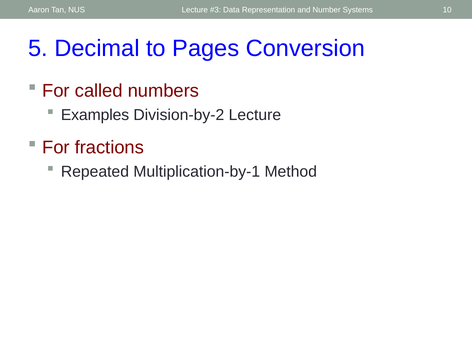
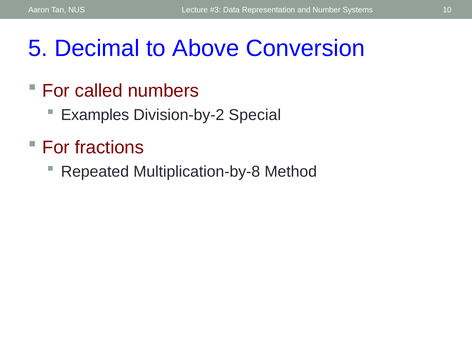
Pages: Pages -> Above
Division-by-2 Lecture: Lecture -> Special
Multiplication-by-1: Multiplication-by-1 -> Multiplication-by-8
